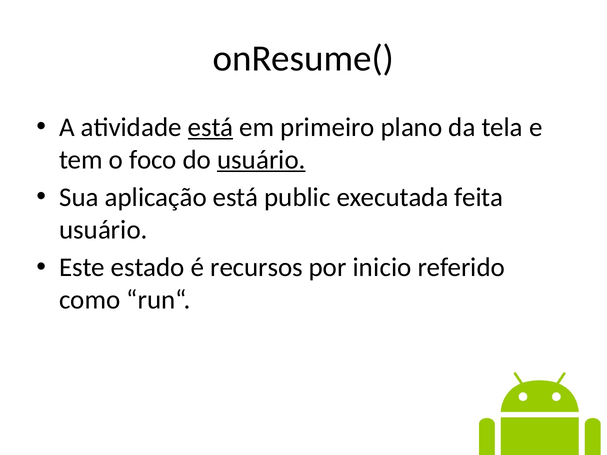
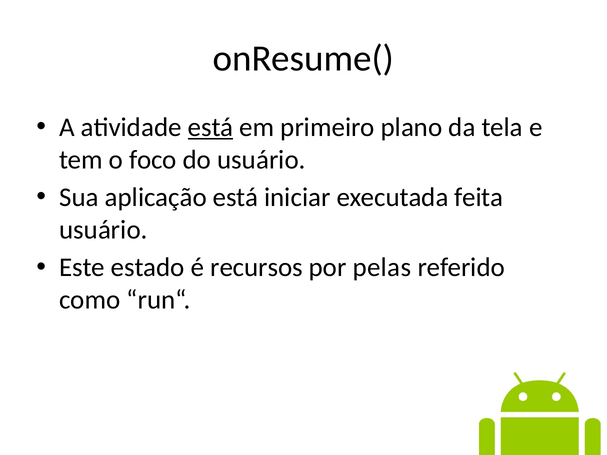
usuário at (261, 160) underline: present -> none
public: public -> iniciar
inicio: inicio -> pelas
